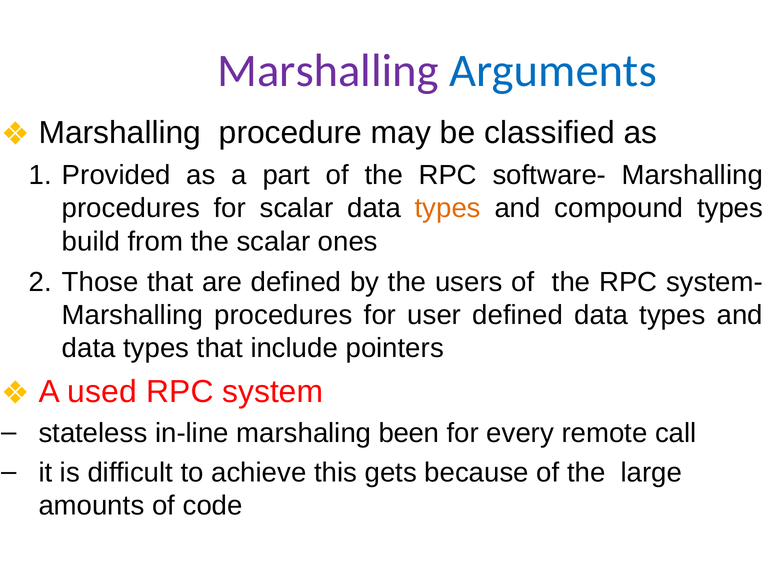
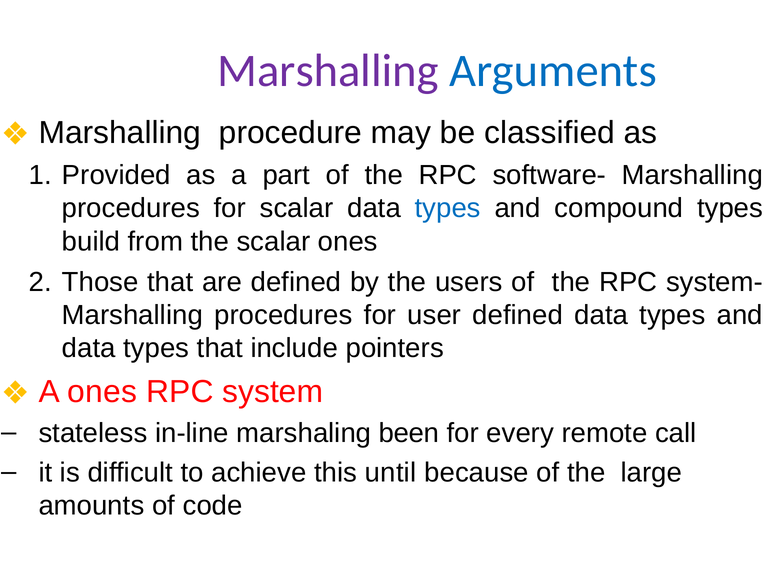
types at (448, 208) colour: orange -> blue
A used: used -> ones
gets: gets -> until
